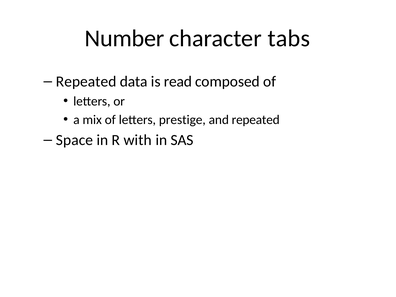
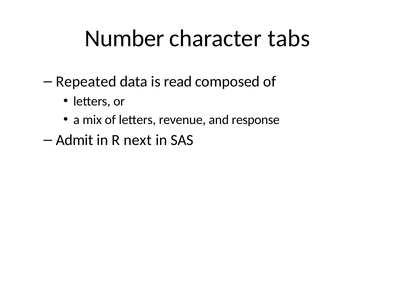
prestige: prestige -> revenue
and repeated: repeated -> response
Space: Space -> Admit
with: with -> next
